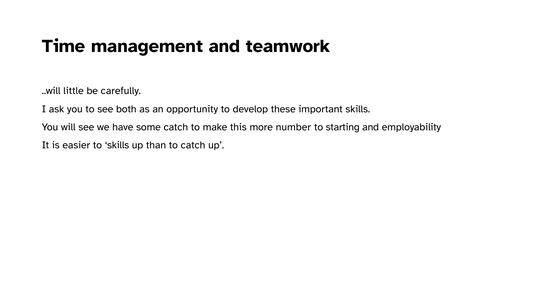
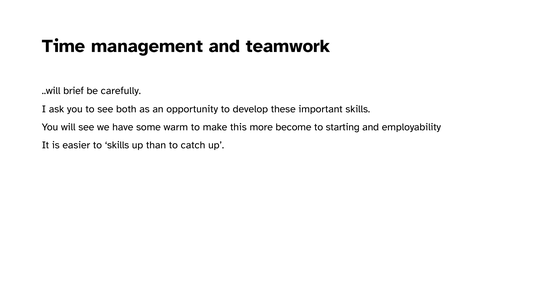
little: little -> brief
some catch: catch -> warm
number: number -> become
